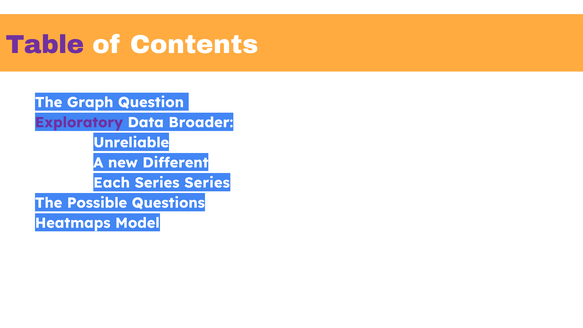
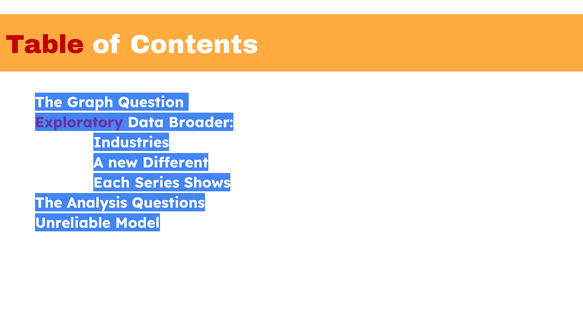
Table colour: purple -> red
Unreliable: Unreliable -> Industries
Series Series: Series -> Shows
Possible: Possible -> Analysis
Heatmaps: Heatmaps -> Unreliable
